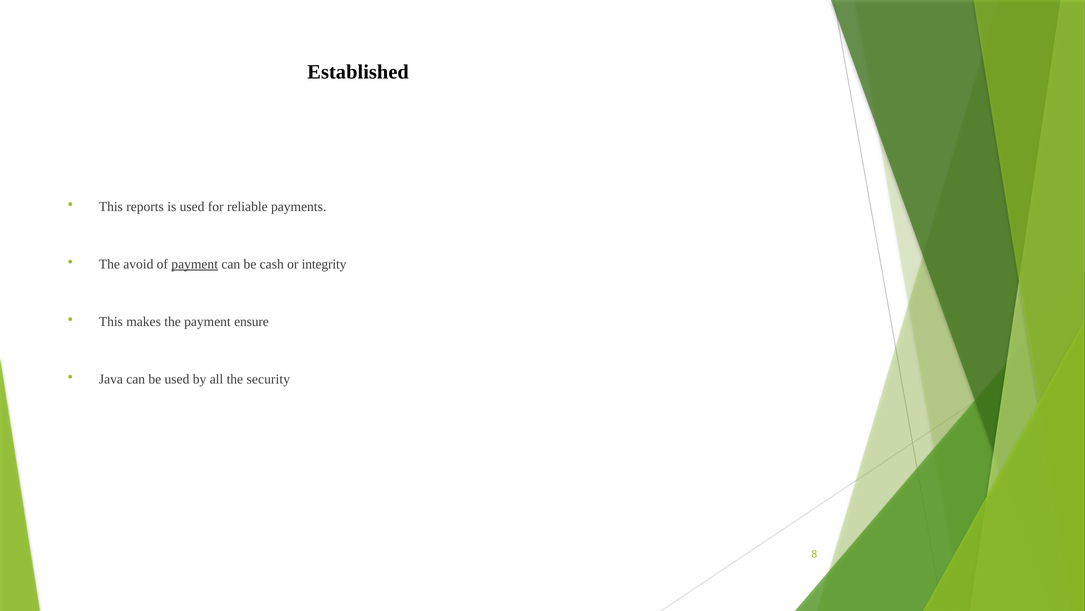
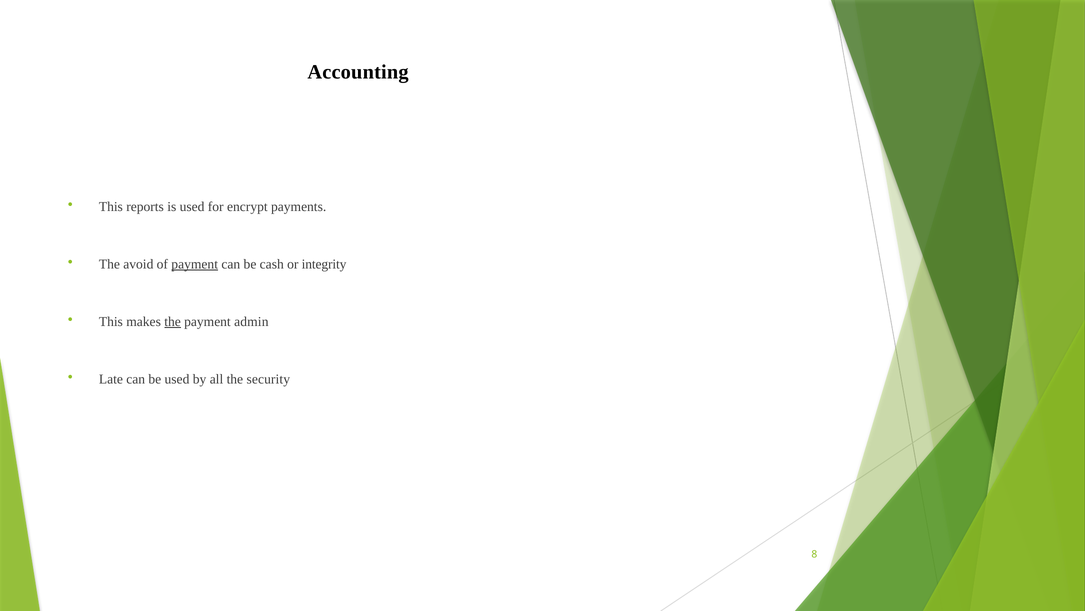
Established: Established -> Accounting
reliable: reliable -> encrypt
the at (173, 321) underline: none -> present
ensure: ensure -> admin
Java: Java -> Late
